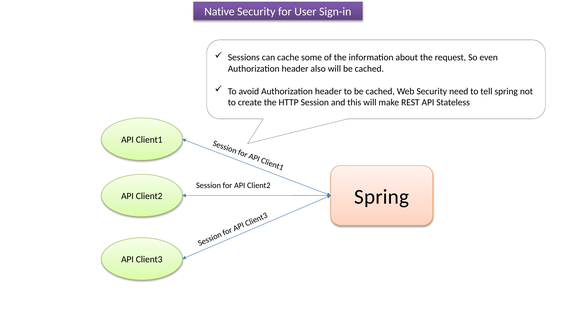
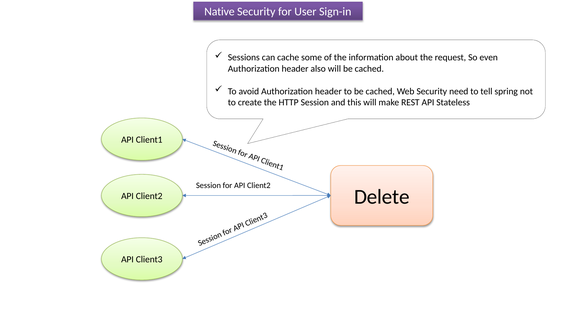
Spring at (382, 197): Spring -> Delete
